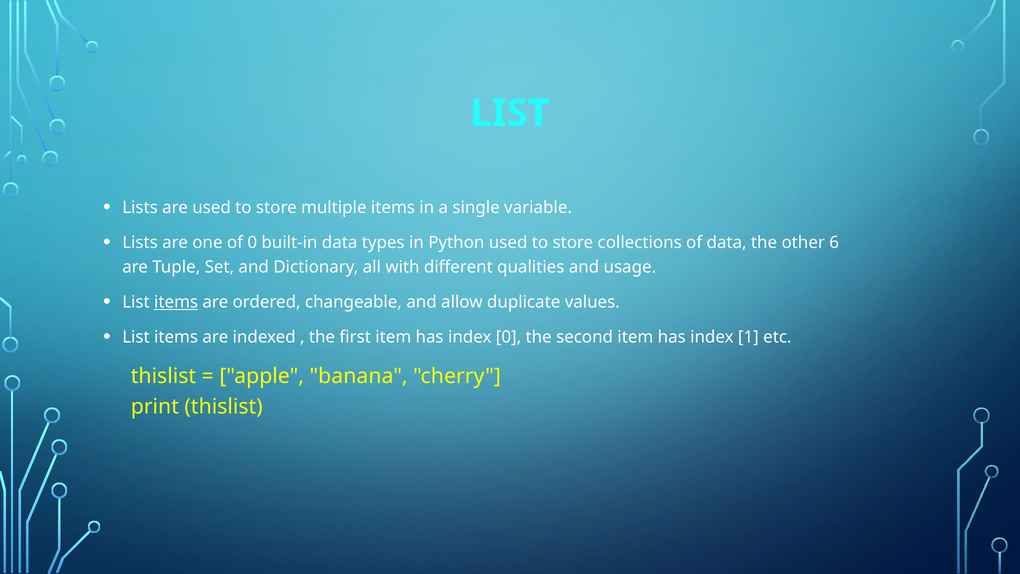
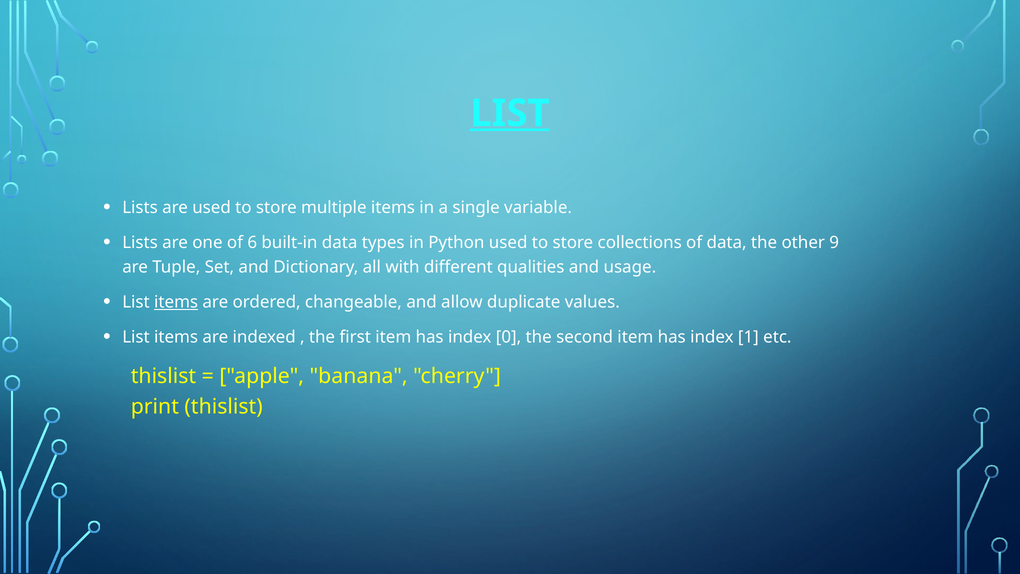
LIST at (510, 113) underline: none -> present
of 0: 0 -> 6
6: 6 -> 9
